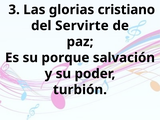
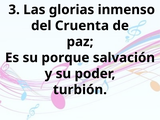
cristiano: cristiano -> inmenso
Servirte: Servirte -> Cruenta
